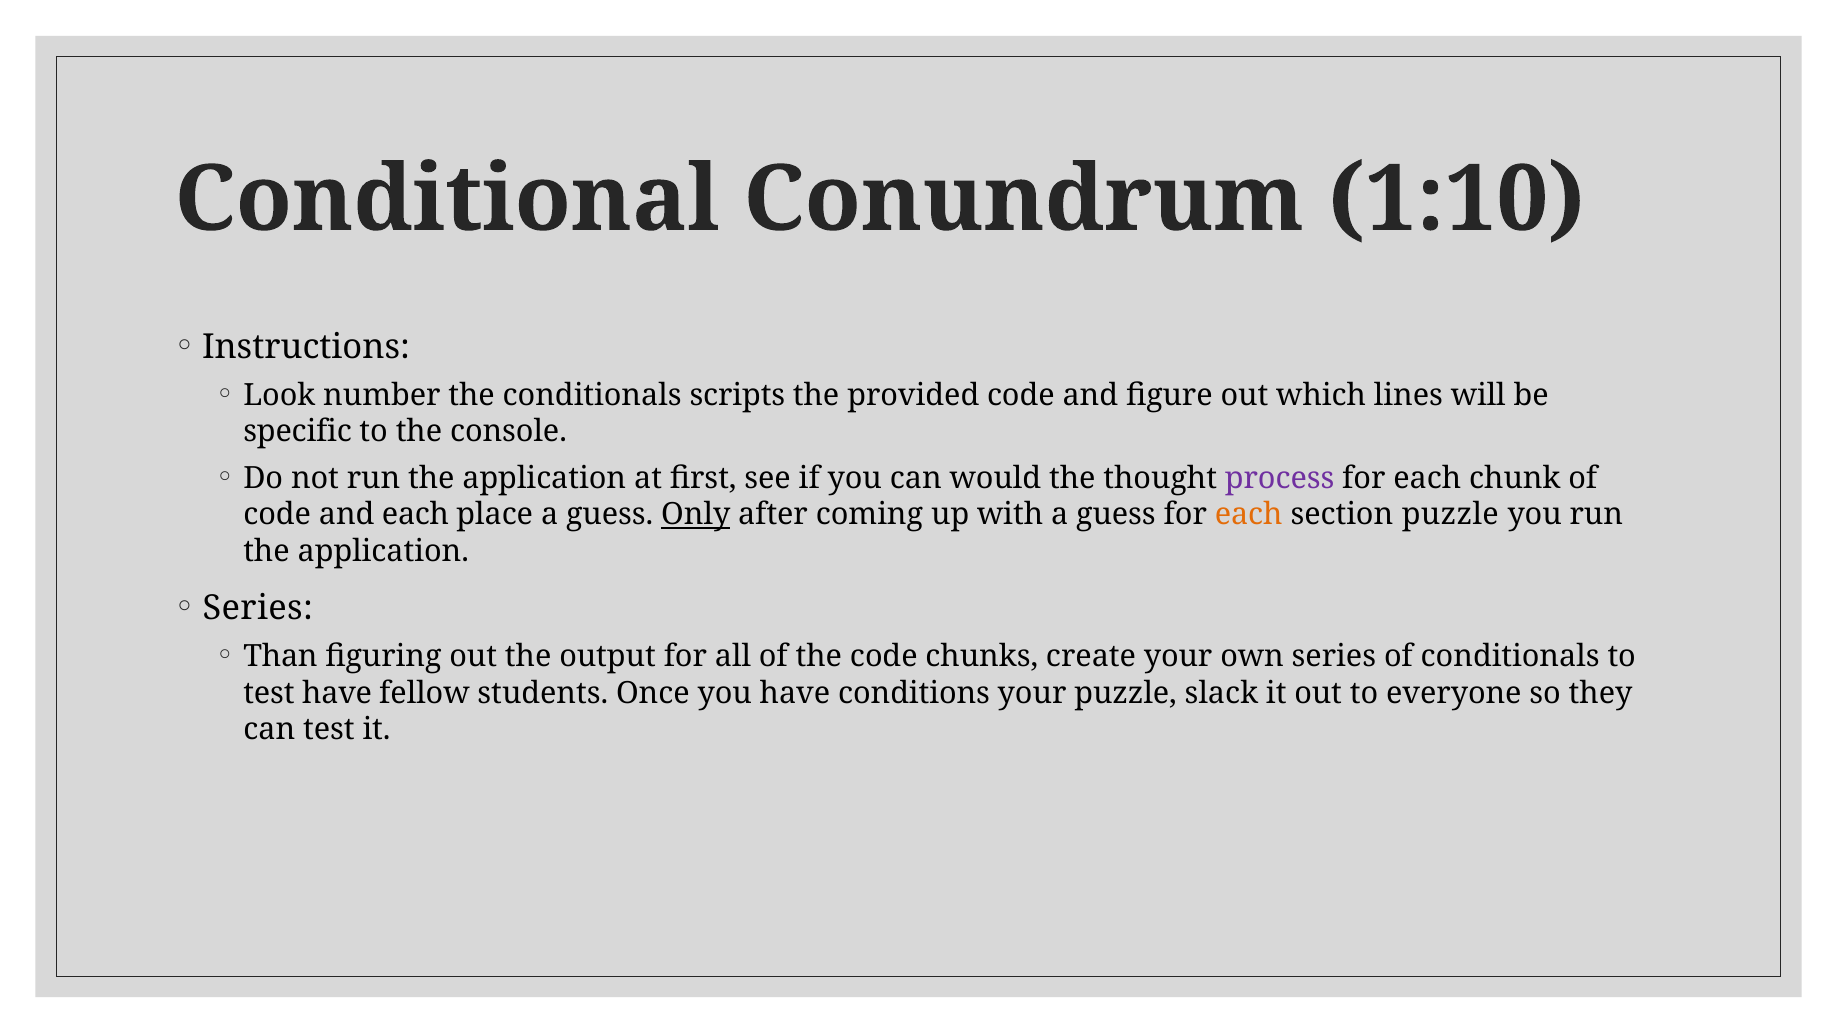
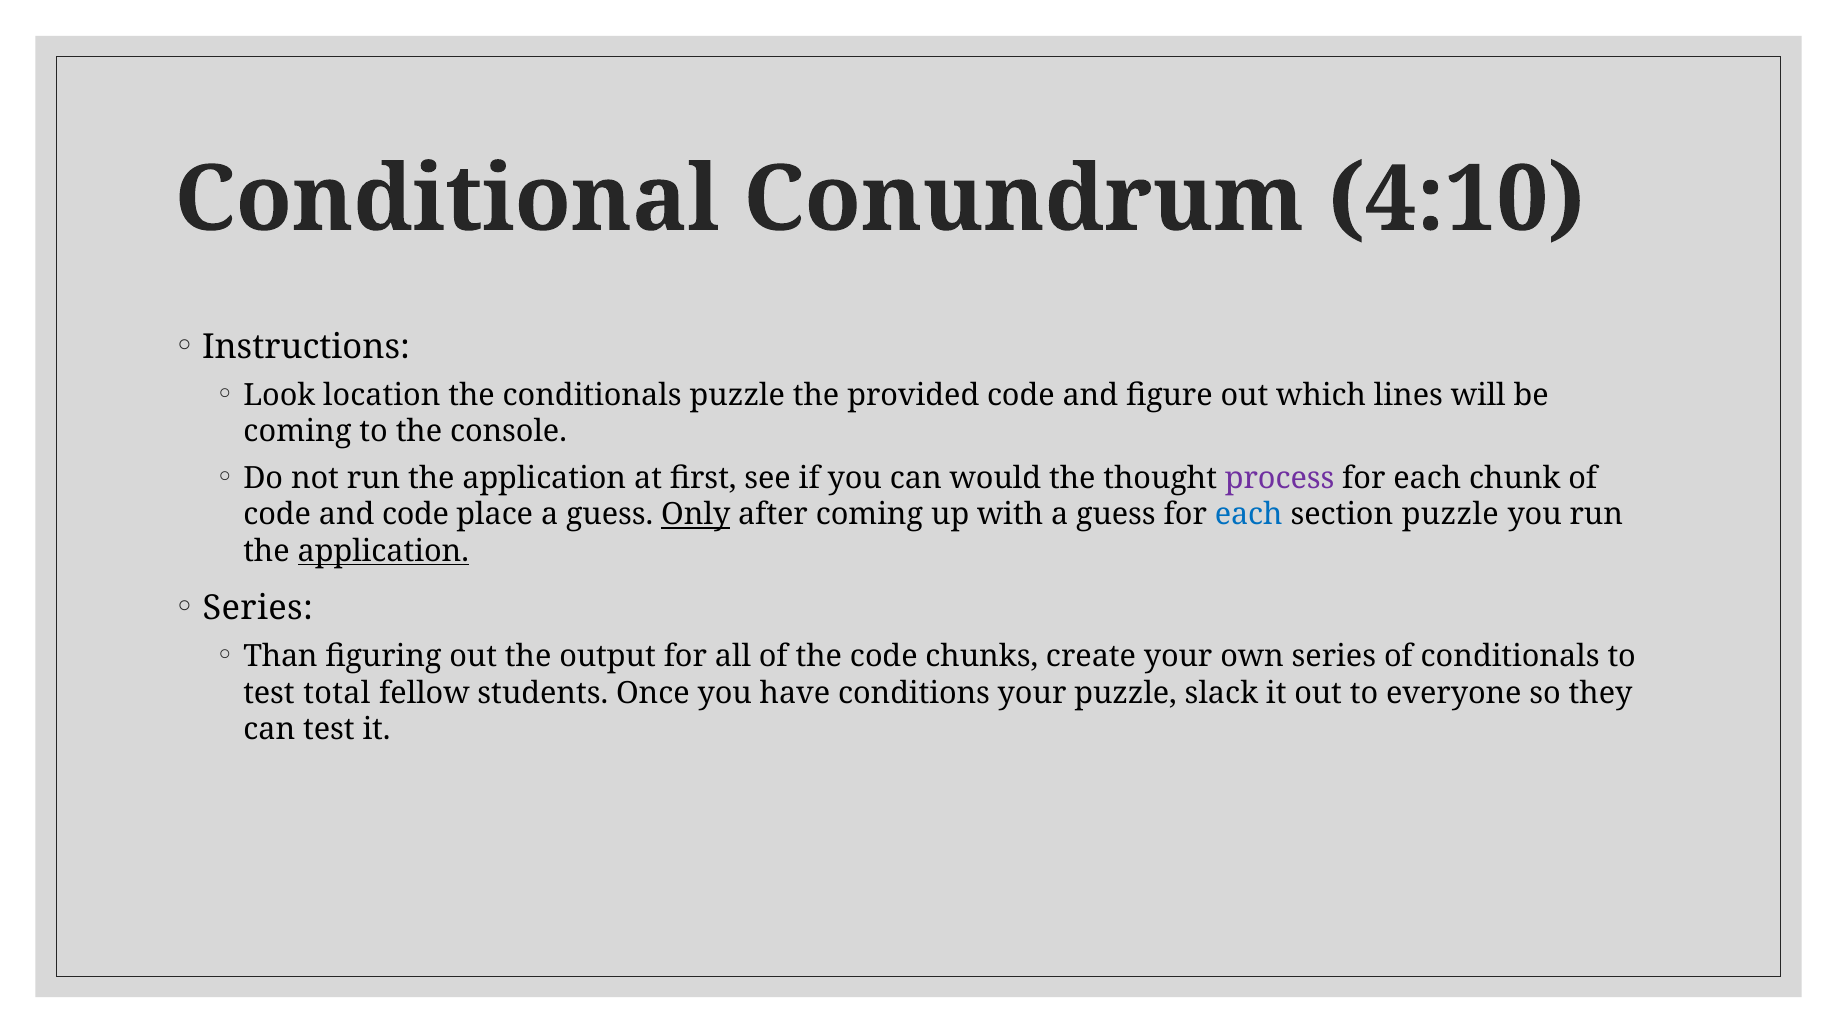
1:10: 1:10 -> 4:10
number: number -> location
conditionals scripts: scripts -> puzzle
specific at (298, 432): specific -> coming
and each: each -> code
each at (1249, 515) colour: orange -> blue
application at (383, 552) underline: none -> present
test have: have -> total
